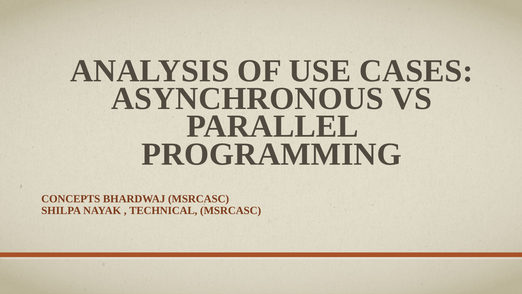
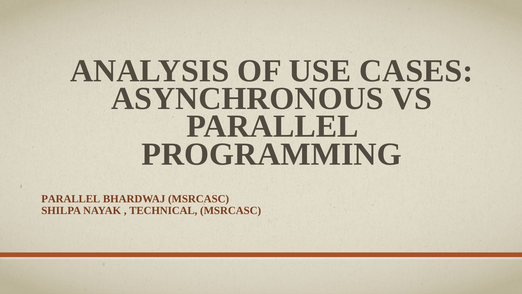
CONCEPTS at (71, 199): CONCEPTS -> PARALLEL
